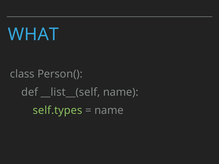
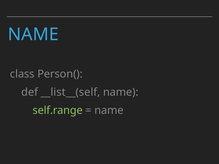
WHAT at (33, 34): WHAT -> NAME
self.types: self.types -> self.range
